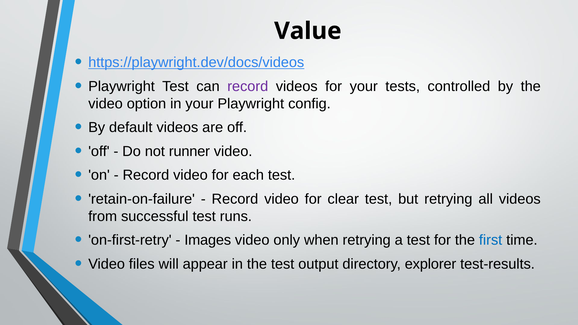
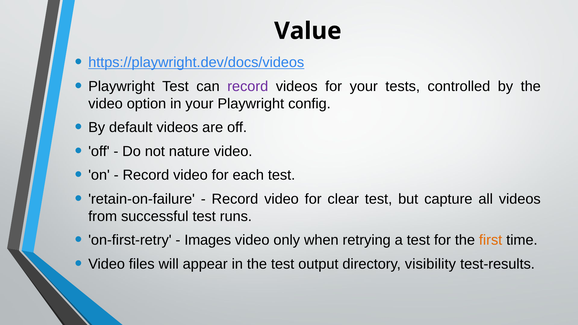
runner: runner -> nature
but retrying: retrying -> capture
first colour: blue -> orange
explorer: explorer -> visibility
